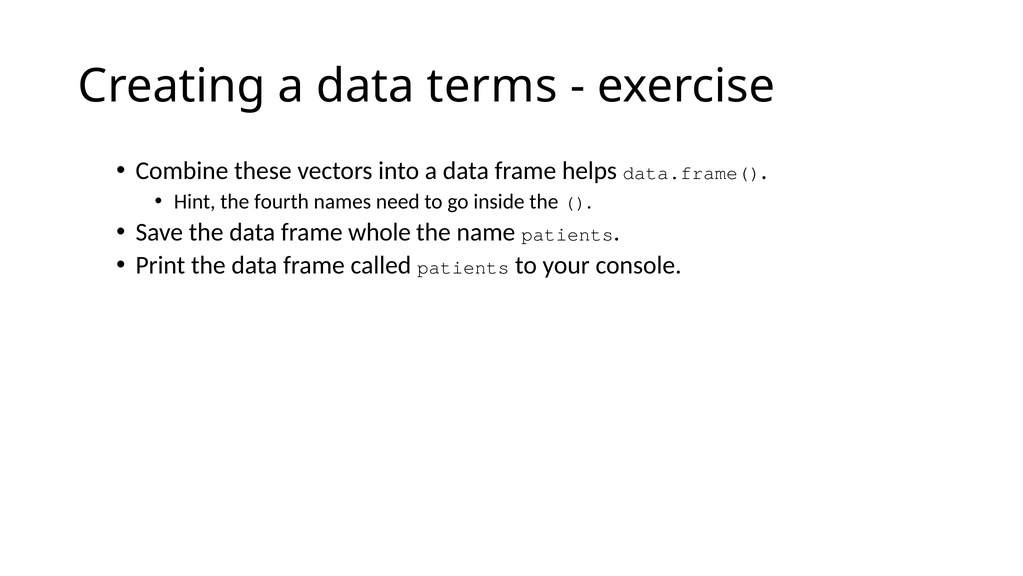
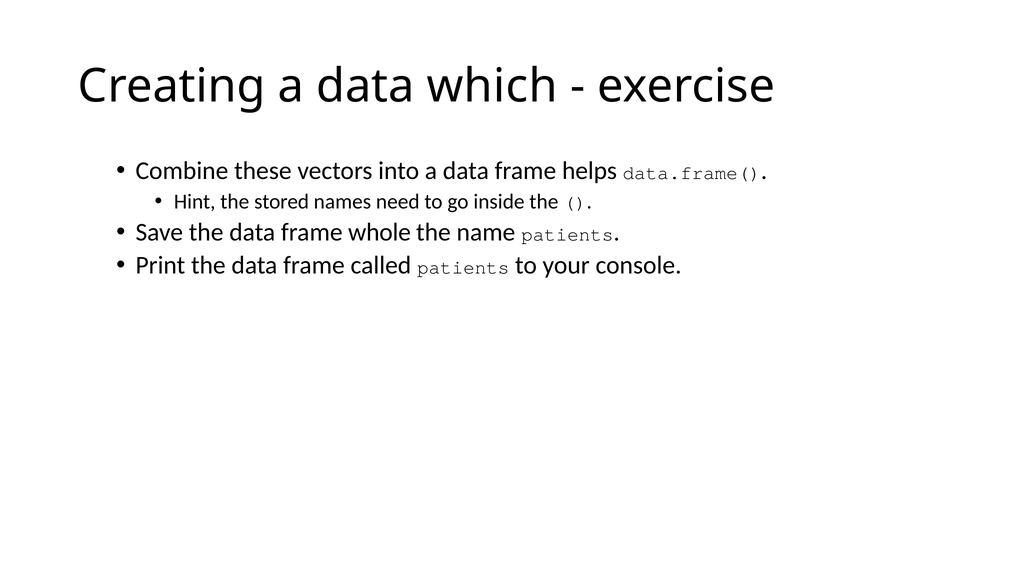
terms: terms -> which
fourth: fourth -> stored
